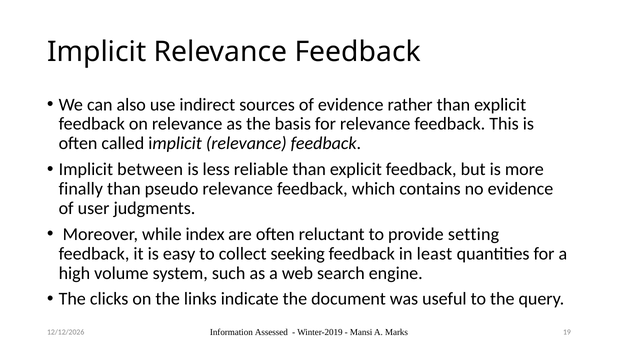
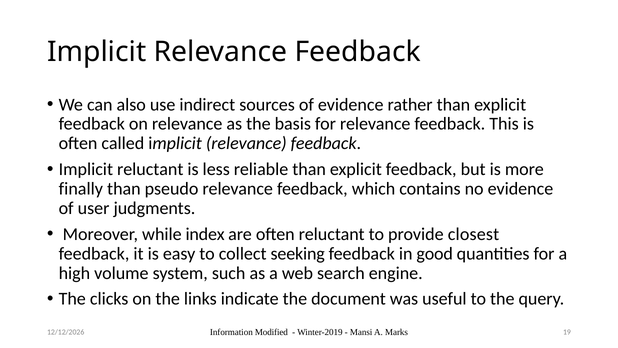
Implicit between: between -> reluctant
setting: setting -> closest
least: least -> good
Assessed: Assessed -> Modified
